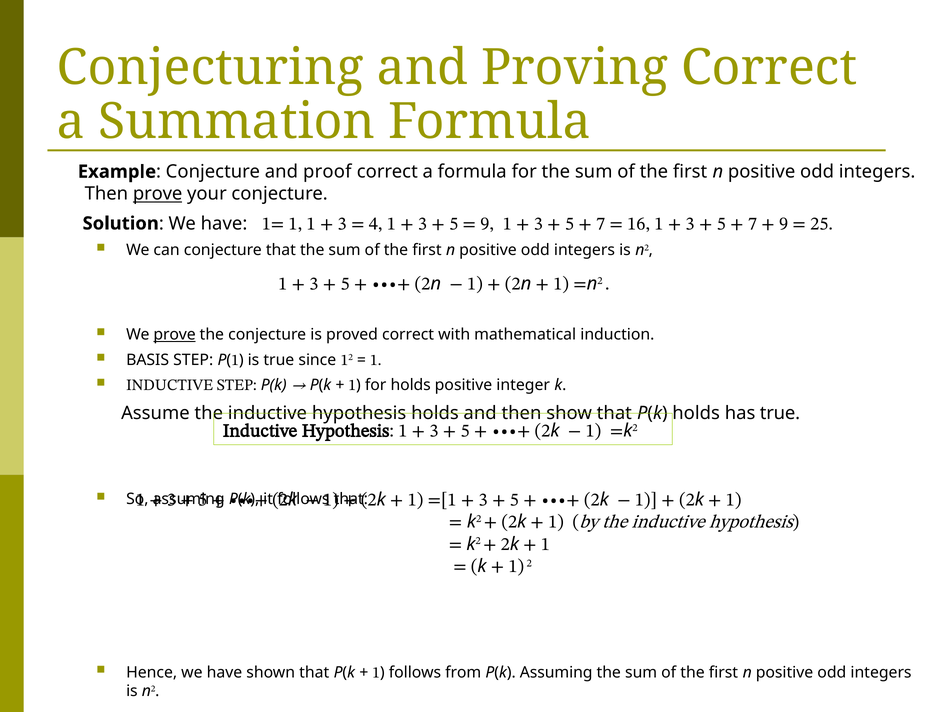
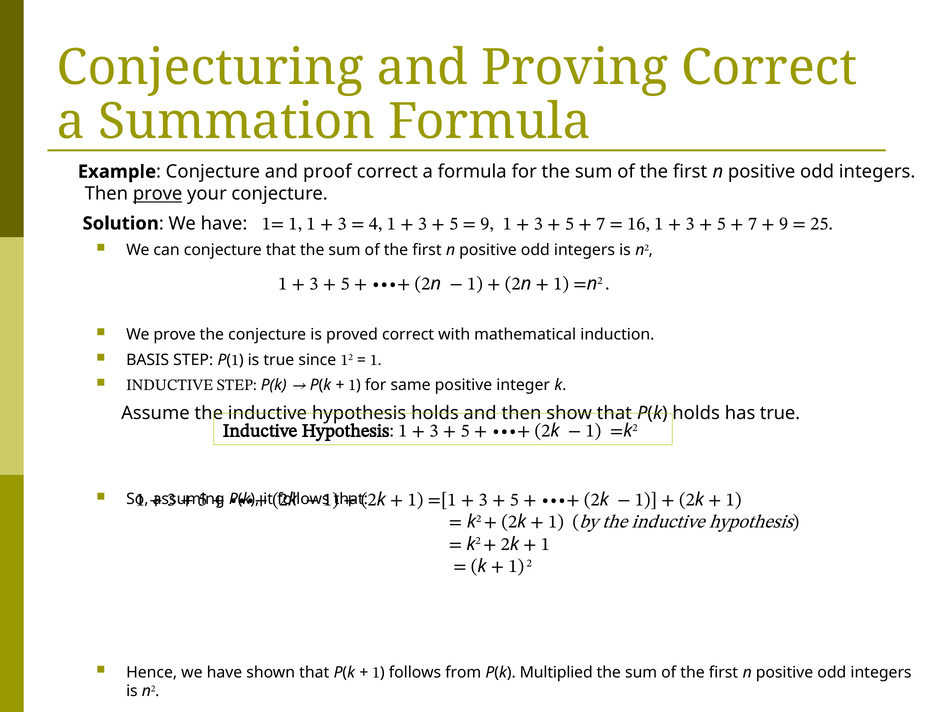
prove at (175, 334) underline: present -> none
holds at (411, 385): holds -> same
P(k Assuming: Assuming -> Multiplied
